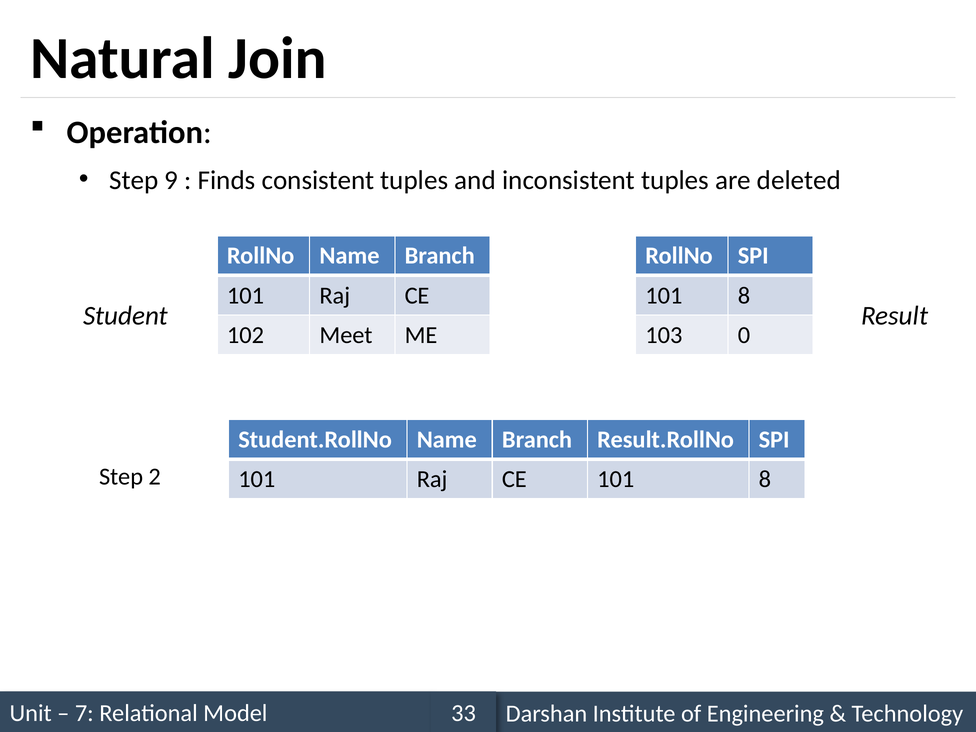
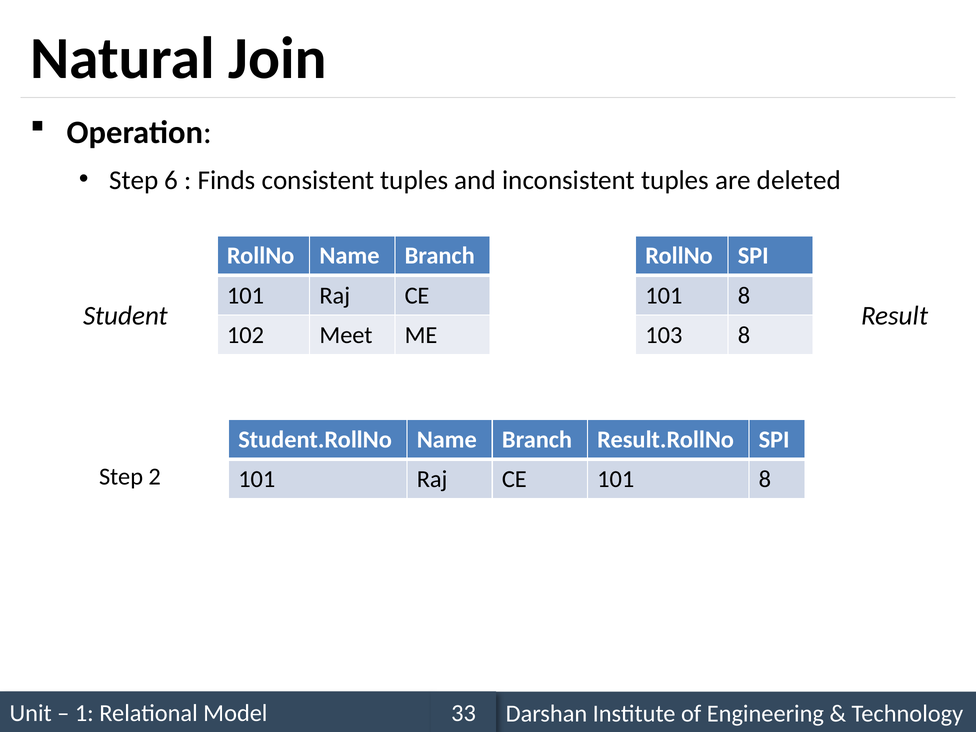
9: 9 -> 6
103 0: 0 -> 8
7: 7 -> 1
